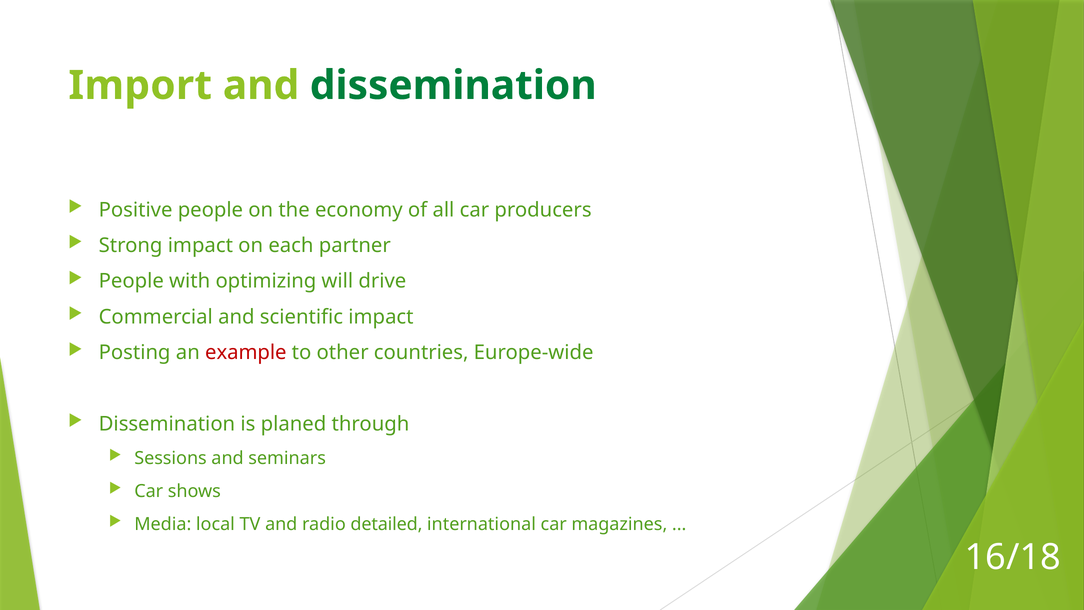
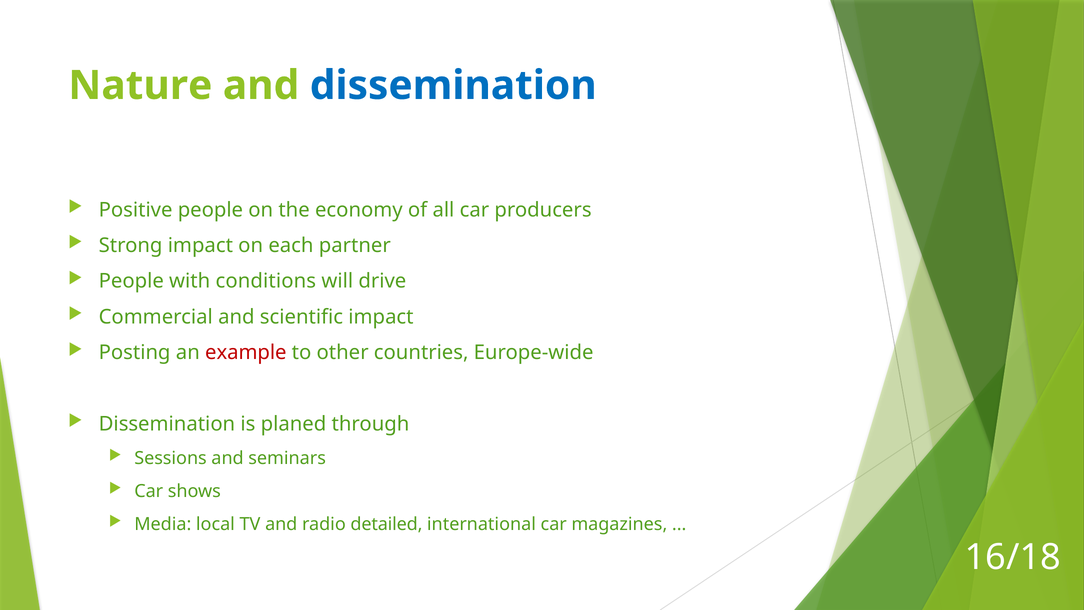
Import: Import -> Nature
dissemination at (453, 85) colour: green -> blue
optimizing: optimizing -> conditions
